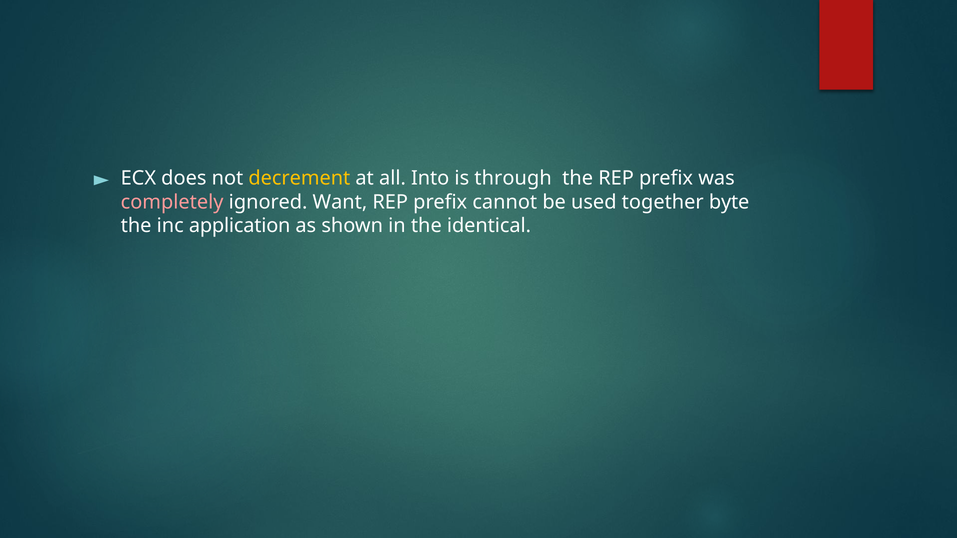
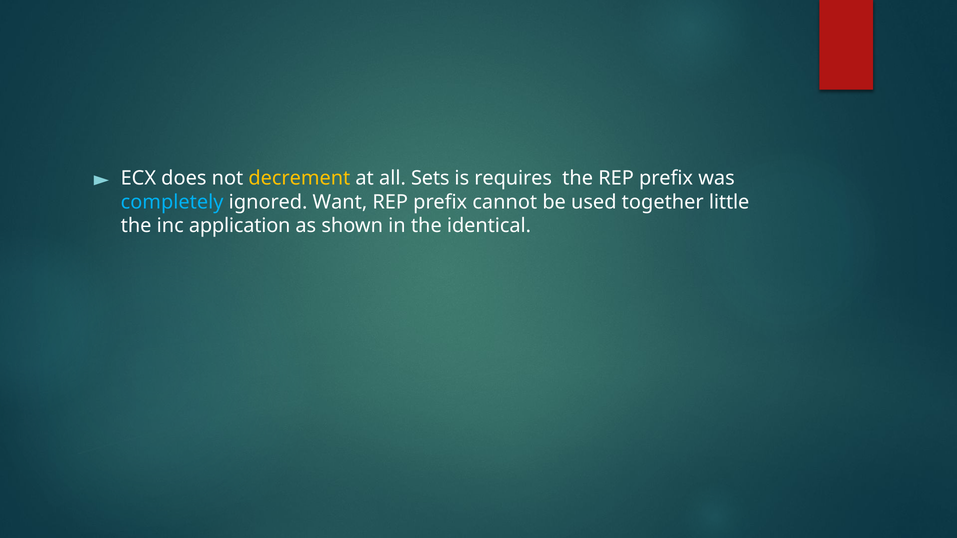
Into: Into -> Sets
through: through -> requires
completely colour: pink -> light blue
byte: byte -> little
